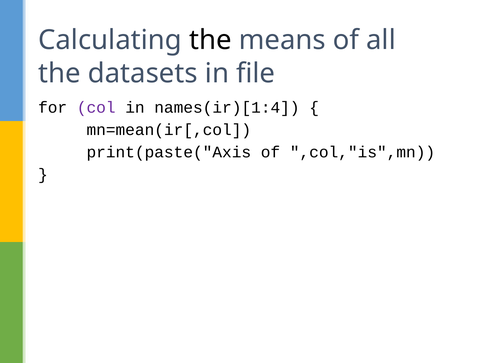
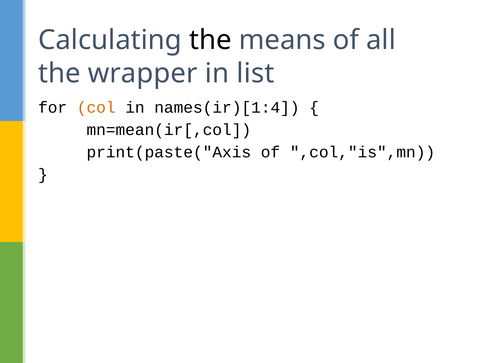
datasets: datasets -> wrapper
file: file -> list
col colour: purple -> orange
